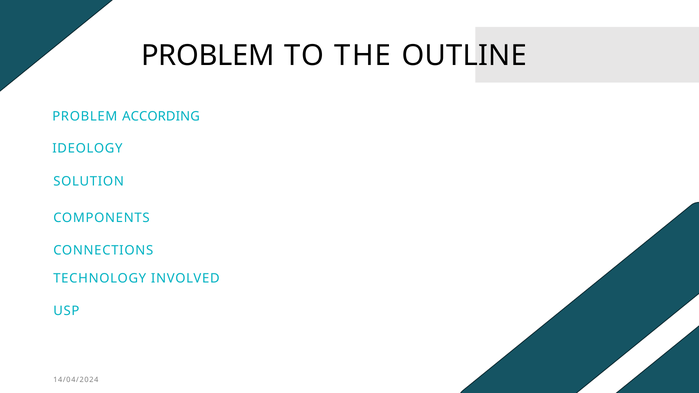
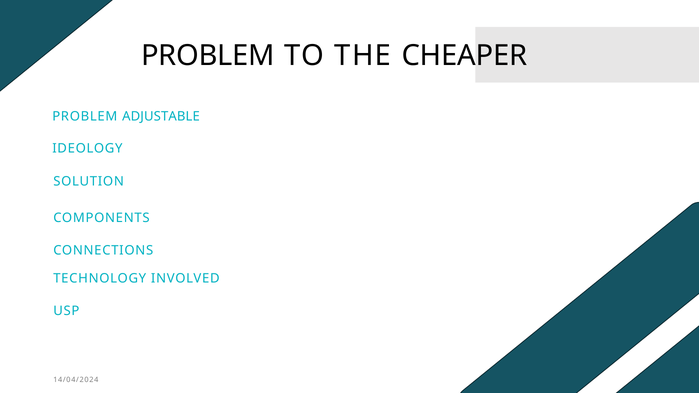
OUTLINE: OUTLINE -> CHEAPER
ACCORDING: ACCORDING -> ADJUSTABLE
